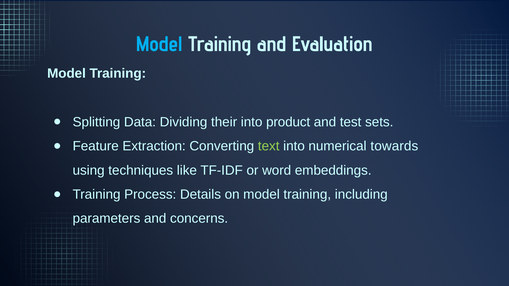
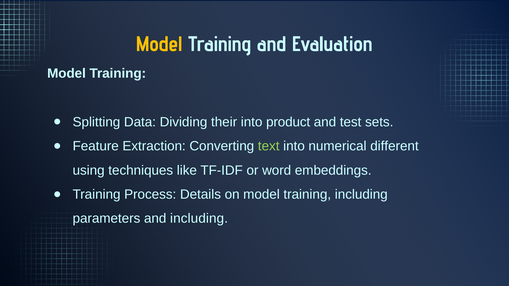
Model at (159, 44) colour: light blue -> yellow
towards: towards -> different
and concerns: concerns -> including
